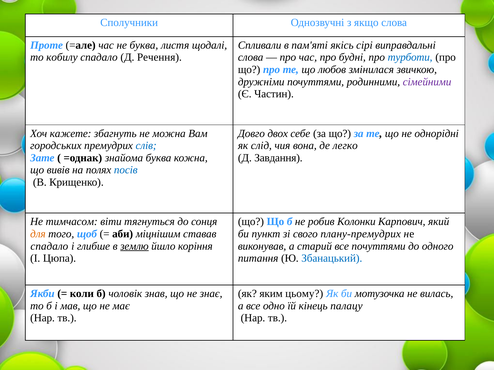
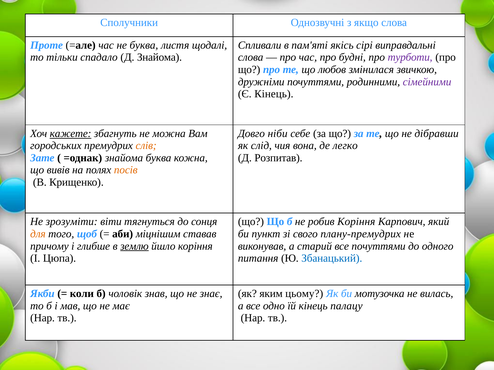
кобилу: кобилу -> тільки
Д Речення: Речення -> Знайома
турботи colour: blue -> purple
Є Частин: Частин -> Кінець
кажете underline: none -> present
двох: двох -> ніби
однорідні: однорідні -> дібравши
слів colour: blue -> orange
Завдання: Завдання -> Розпитав
посів colour: blue -> orange
тимчасом: тимчасом -> зрозуміти
робив Колонки: Колонки -> Коріння
спадало at (49, 246): спадало -> причому
